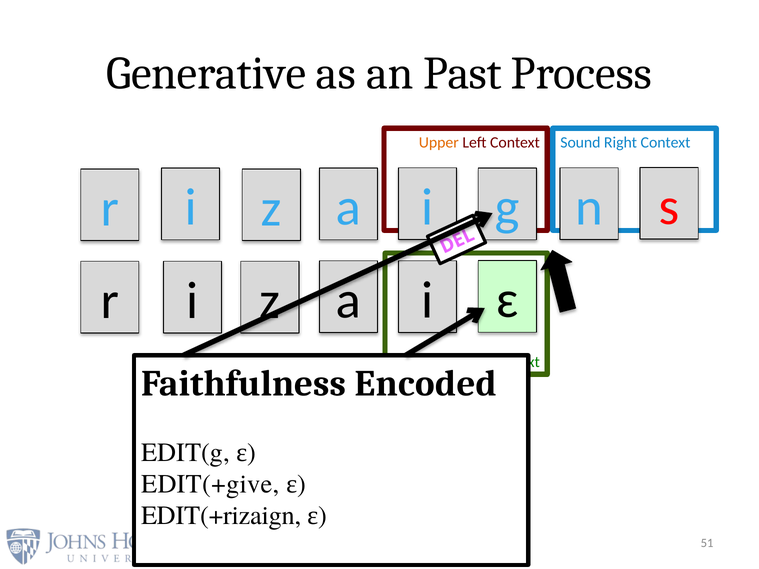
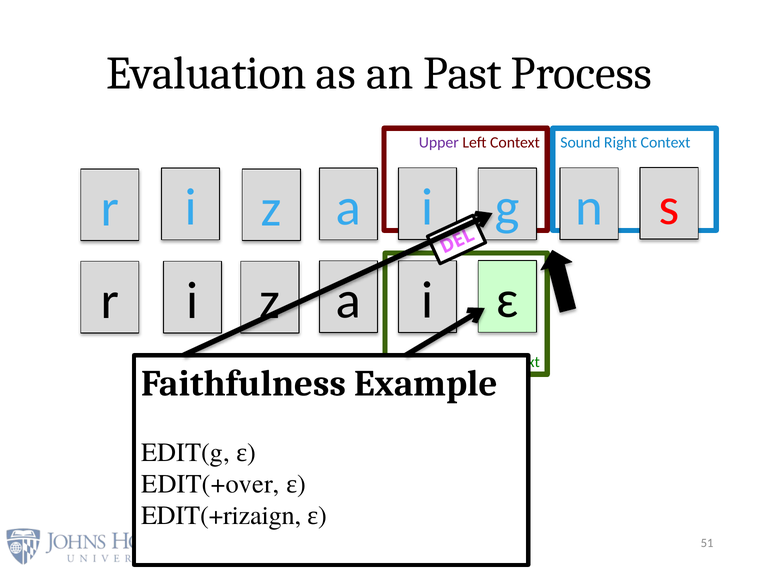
Generative: Generative -> Evaluation
Upper colour: orange -> purple
Encoded: Encoded -> Example
EDIT(+give: EDIT(+give -> EDIT(+over
